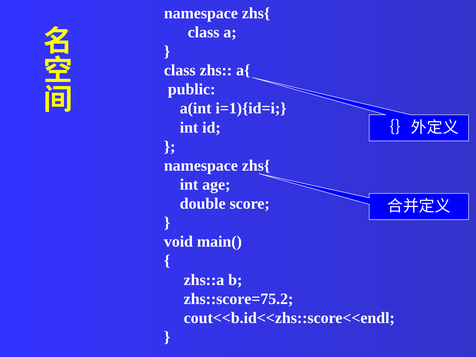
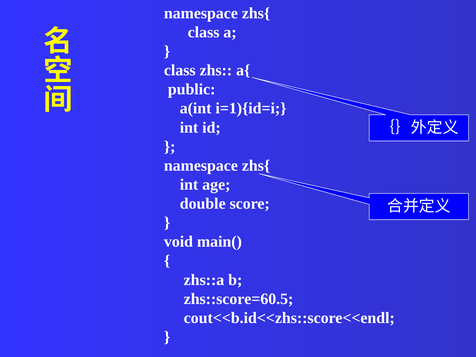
zhs::score=75.2: zhs::score=75.2 -> zhs::score=60.5
